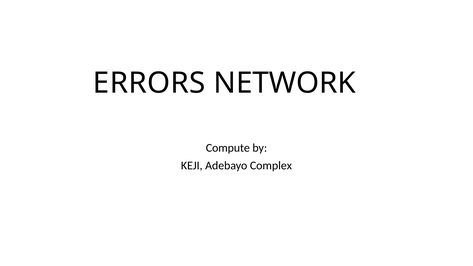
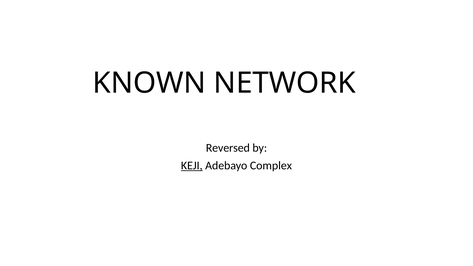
ERRORS: ERRORS -> KNOWN
Compute: Compute -> Reversed
KEJI underline: none -> present
